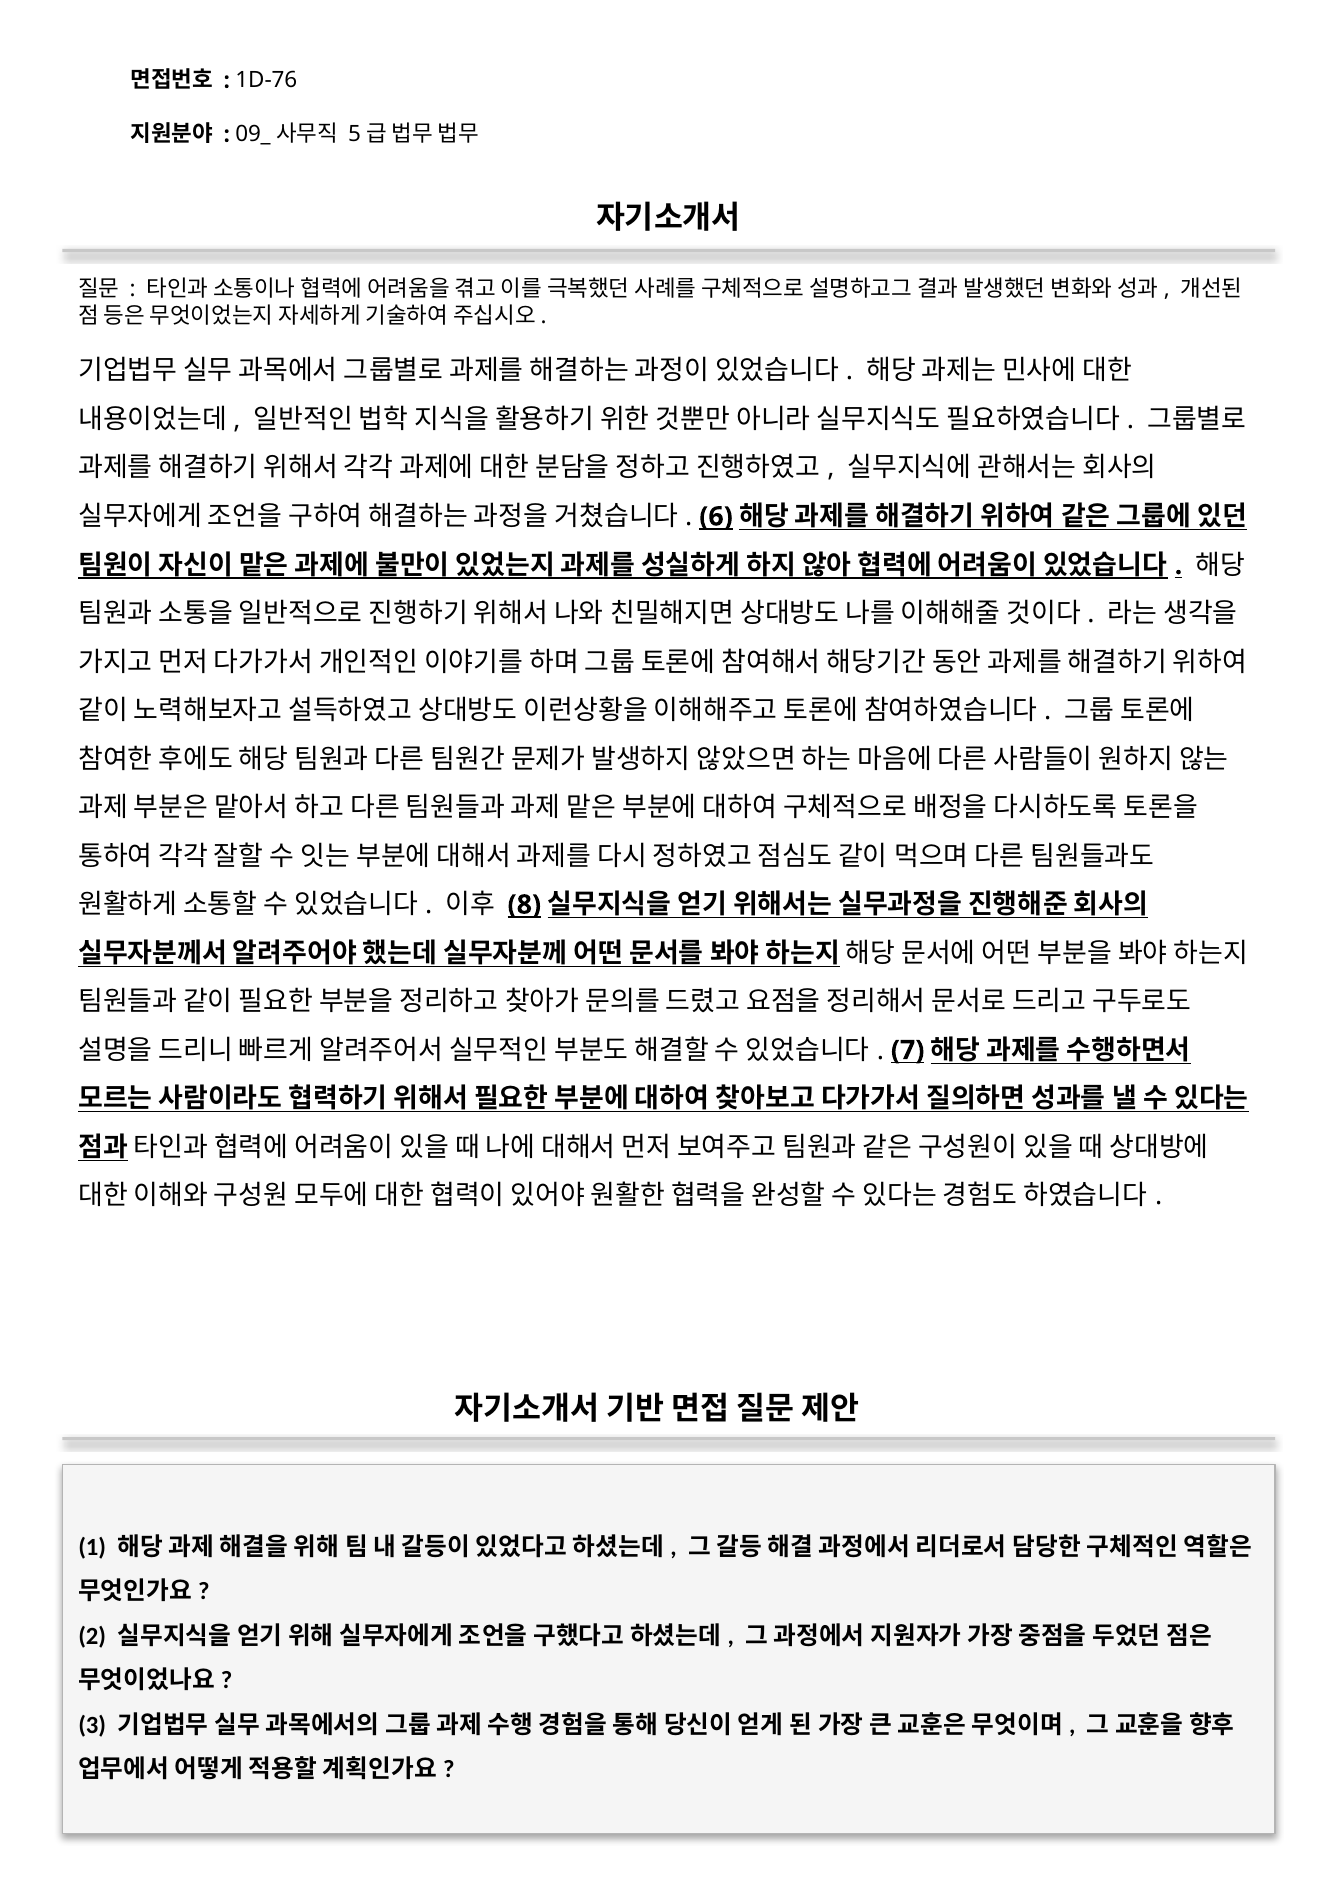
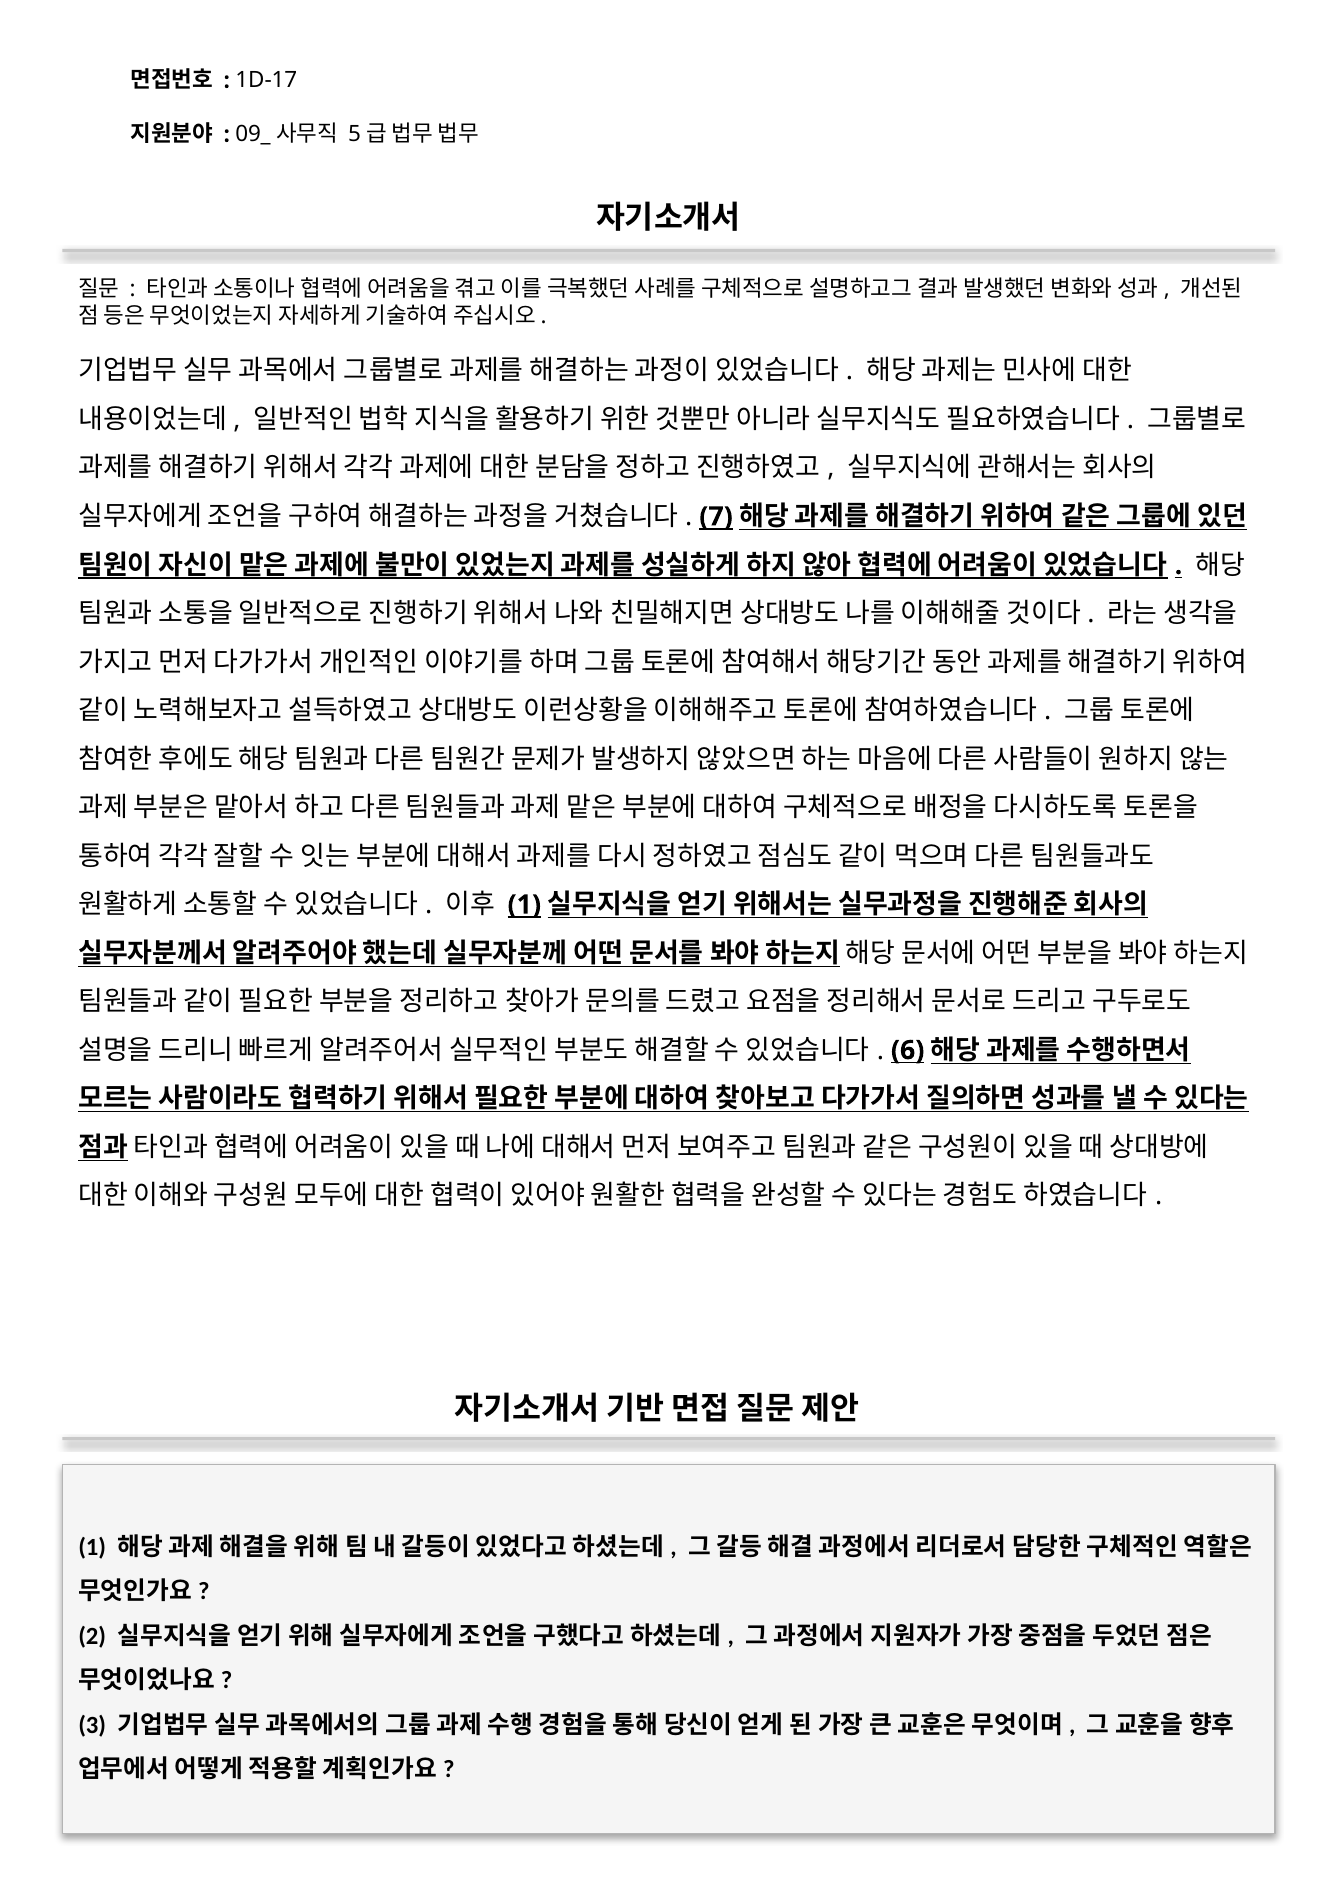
1D-76: 1D-76 -> 1D-17
6: 6 -> 7
8 at (524, 905): 8 -> 1
7: 7 -> 6
